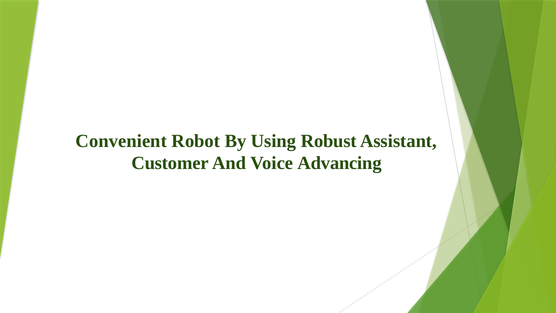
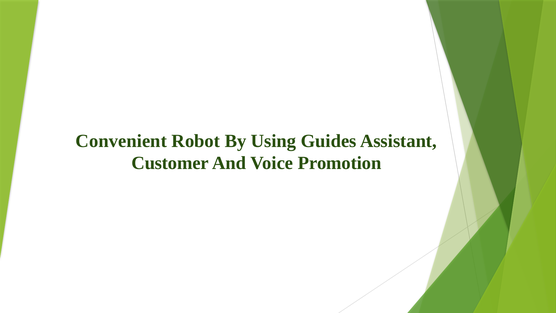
Robust: Robust -> Guides
Advancing: Advancing -> Promotion
